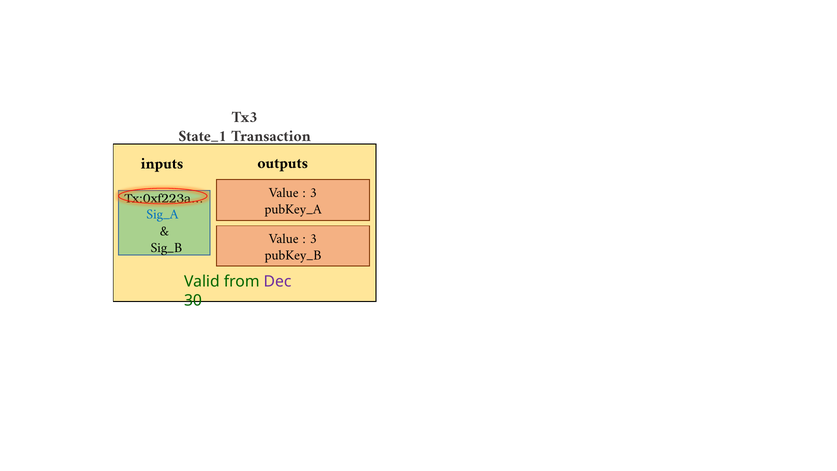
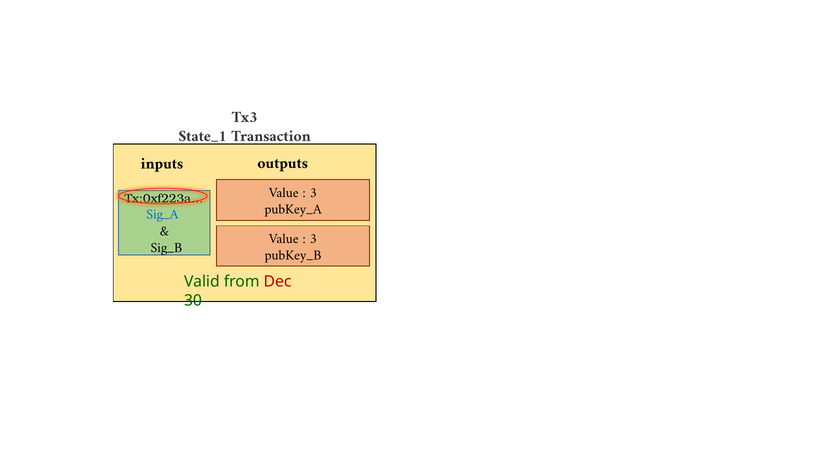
Dec colour: purple -> red
